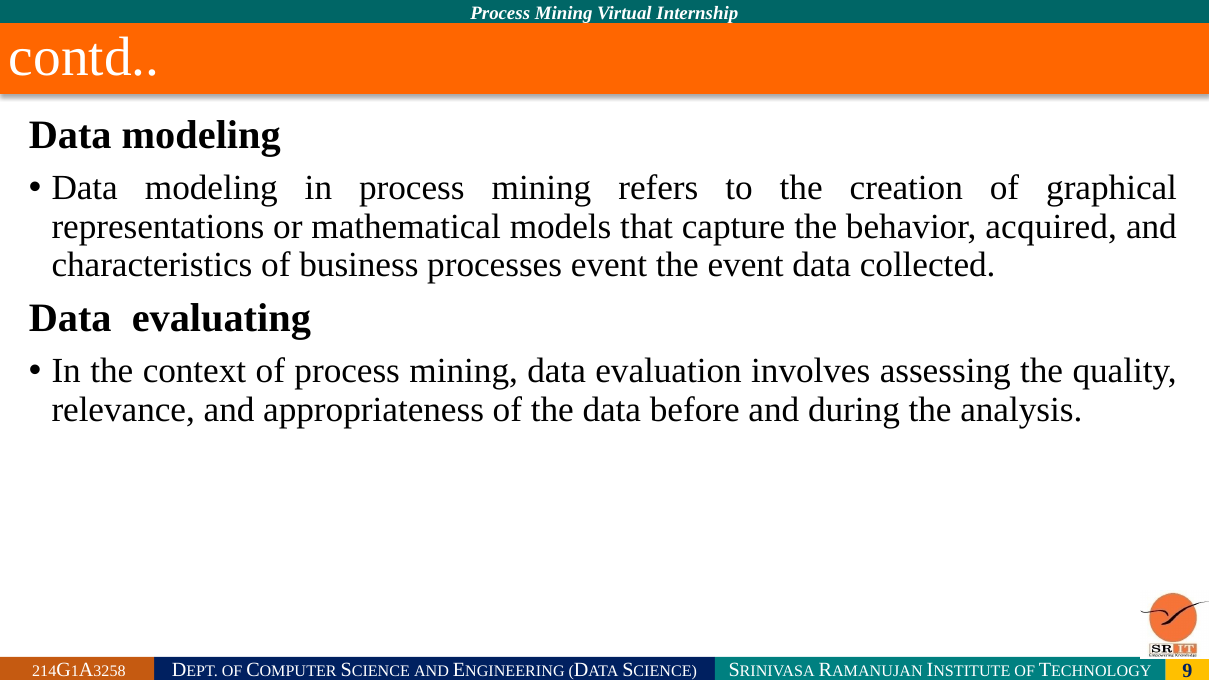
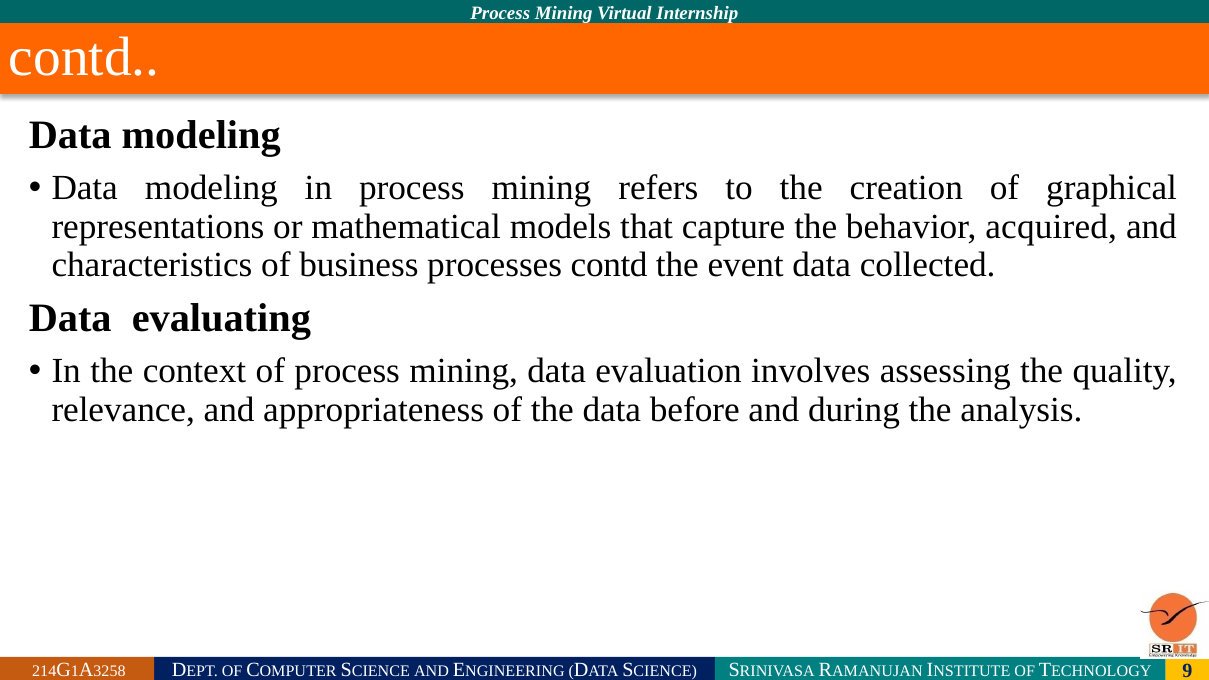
processes event: event -> contd
